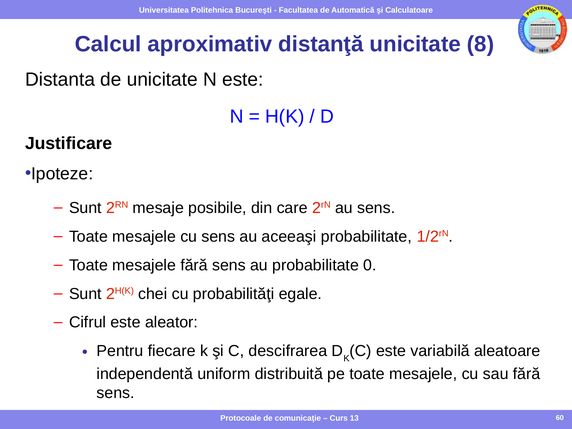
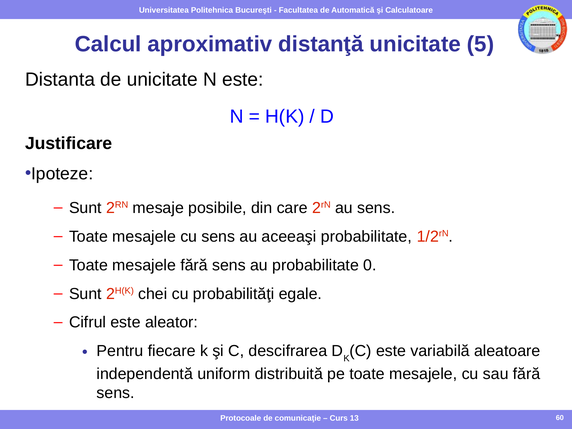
8: 8 -> 5
